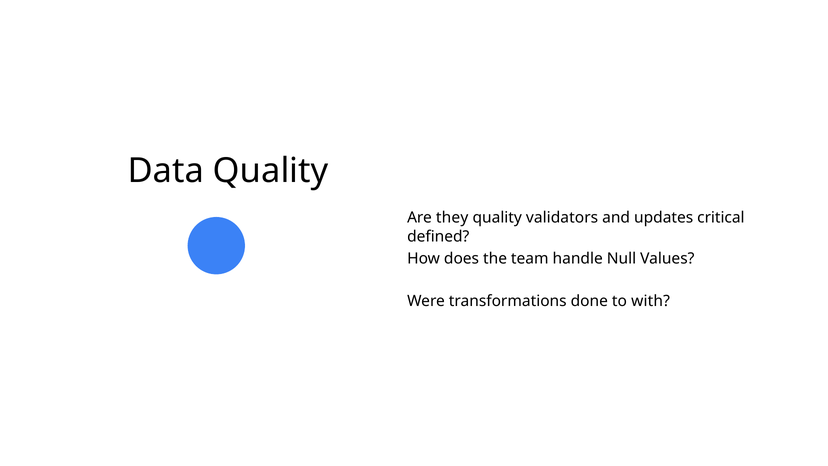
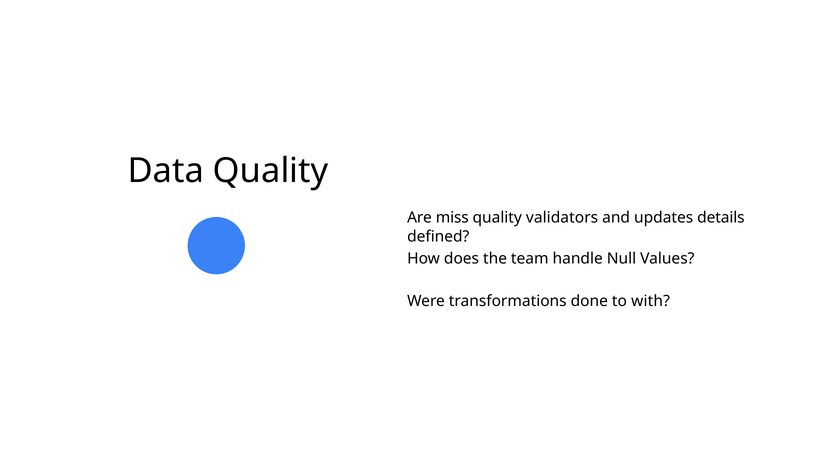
they: they -> miss
critical: critical -> details
